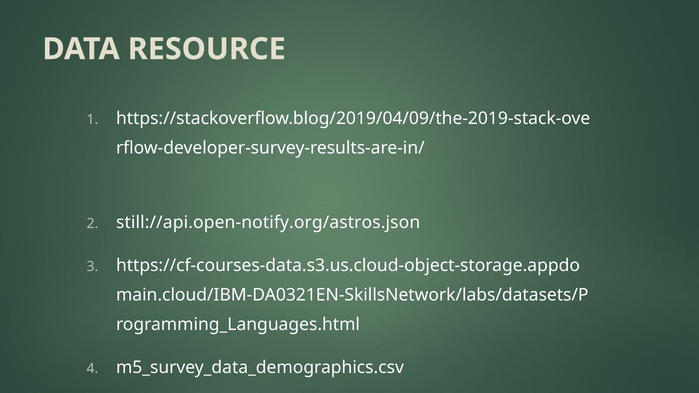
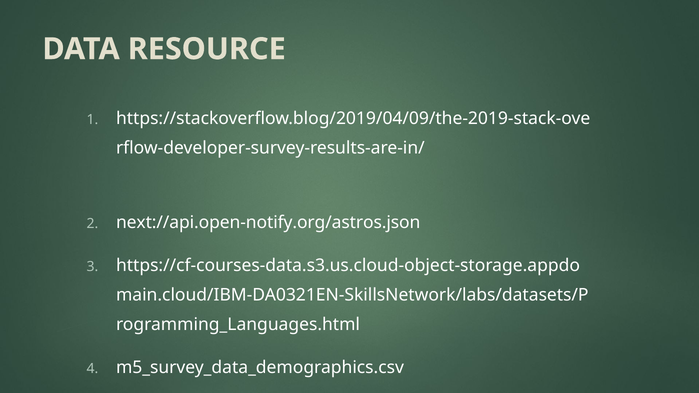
still://api.open-notify.org/astros.json: still://api.open-notify.org/astros.json -> next://api.open-notify.org/astros.json
